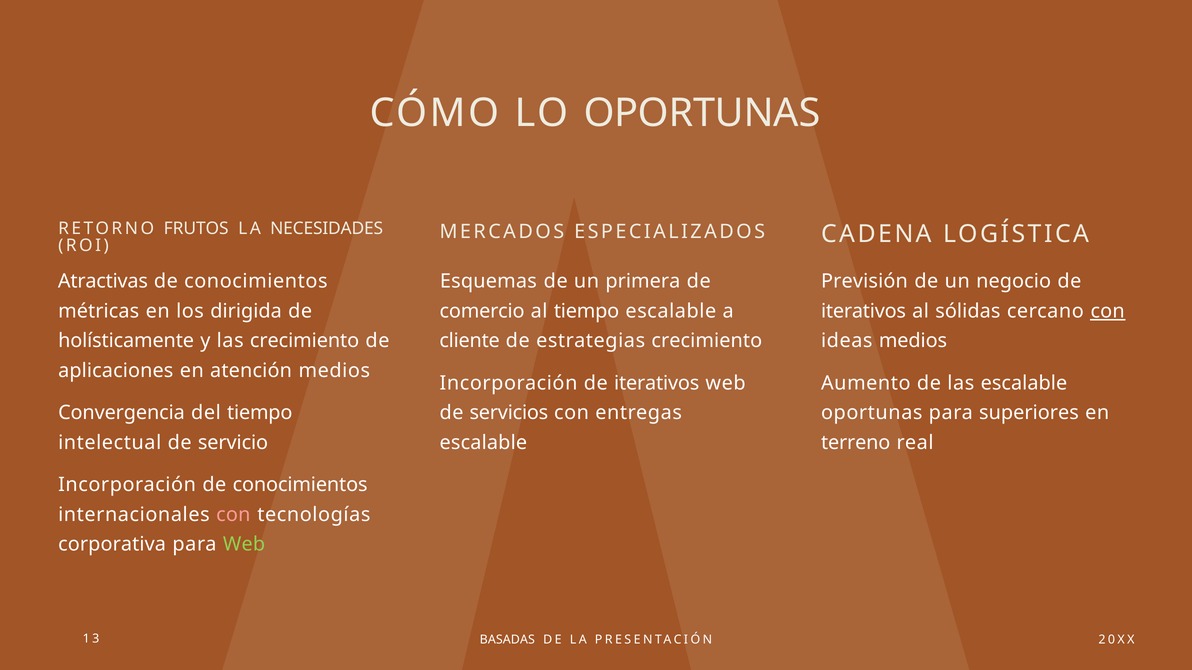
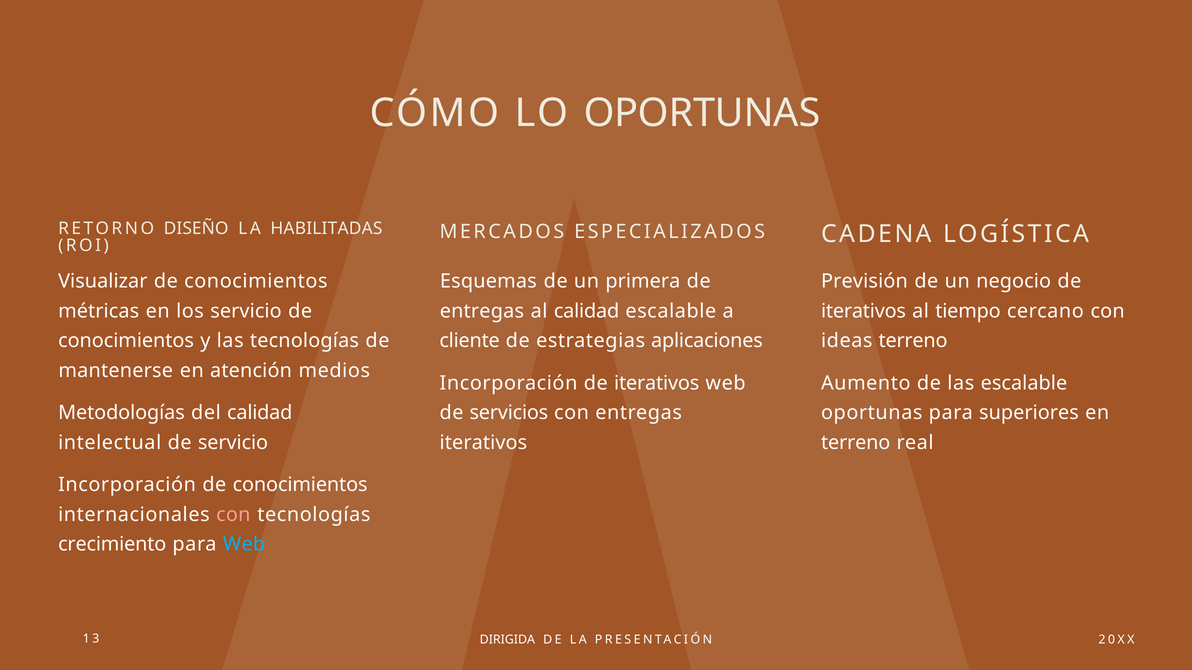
FRUTOS: FRUTOS -> DISEÑO
NECESIDADES: NECESIDADES -> HABILITADAS
Atractivas: Atractivas -> Visualizar
los dirigida: dirigida -> servicio
comercio at (482, 311): comercio -> entregas
al tiempo: tiempo -> calidad
sólidas: sólidas -> tiempo
con at (1108, 311) underline: present -> none
holísticamente at (126, 341): holísticamente -> conocimientos
las crecimiento: crecimiento -> tecnologías
estrategias crecimiento: crecimiento -> aplicaciones
ideas medios: medios -> terreno
aplicaciones: aplicaciones -> mantenerse
Convergencia: Convergencia -> Metodologías
del tiempo: tiempo -> calidad
escalable at (483, 443): escalable -> iterativos
corporativa: corporativa -> crecimiento
Web at (244, 545) colour: light green -> light blue
BASADAS: BASADAS -> DIRIGIDA
